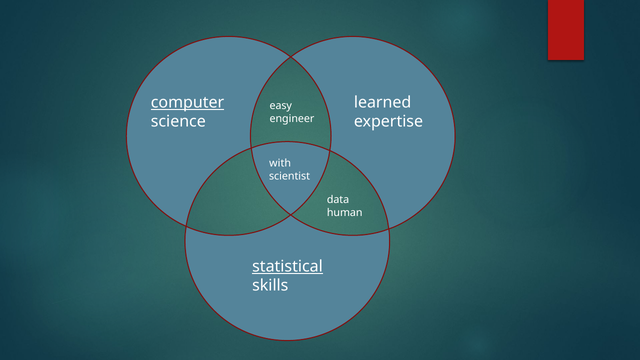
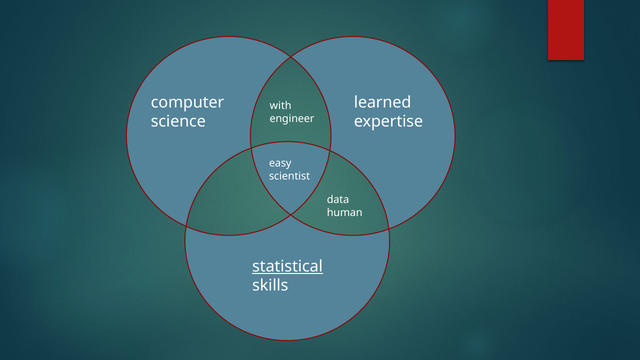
computer underline: present -> none
easy: easy -> with
with: with -> easy
